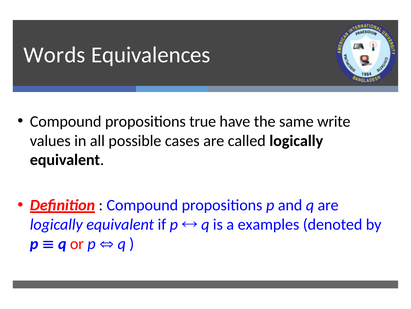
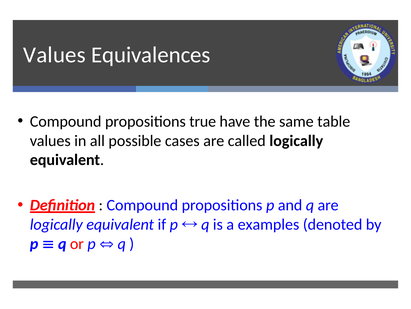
Words at (54, 55): Words -> Values
write: write -> table
